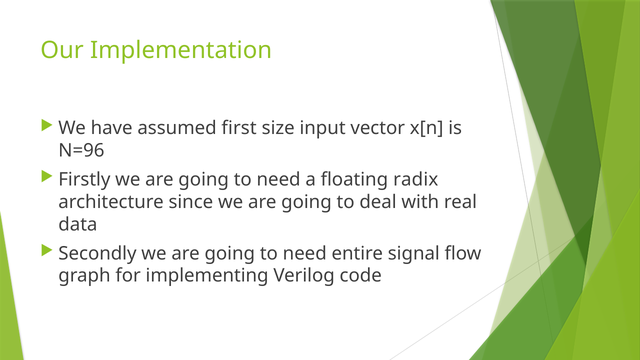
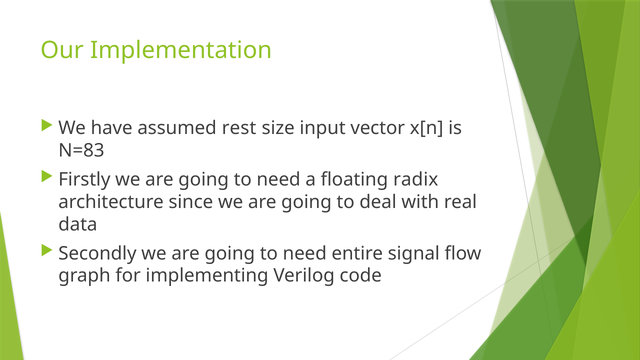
first: first -> rest
N=96: N=96 -> N=83
